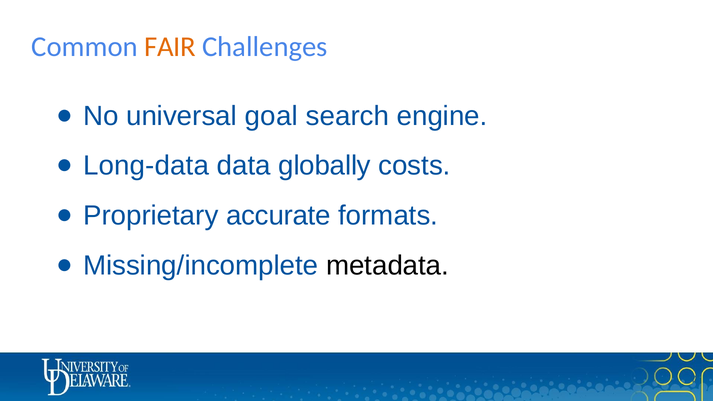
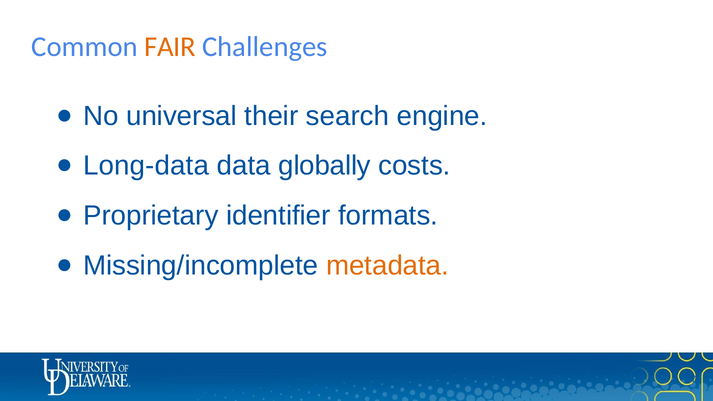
goal: goal -> their
accurate: accurate -> identifier
metadata colour: black -> orange
